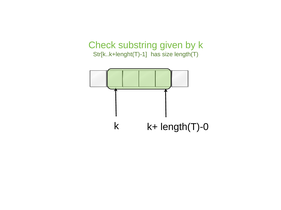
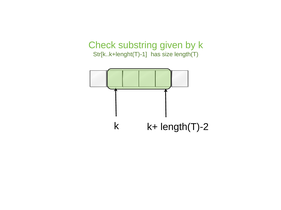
length(T)-0: length(T)-0 -> length(T)-2
